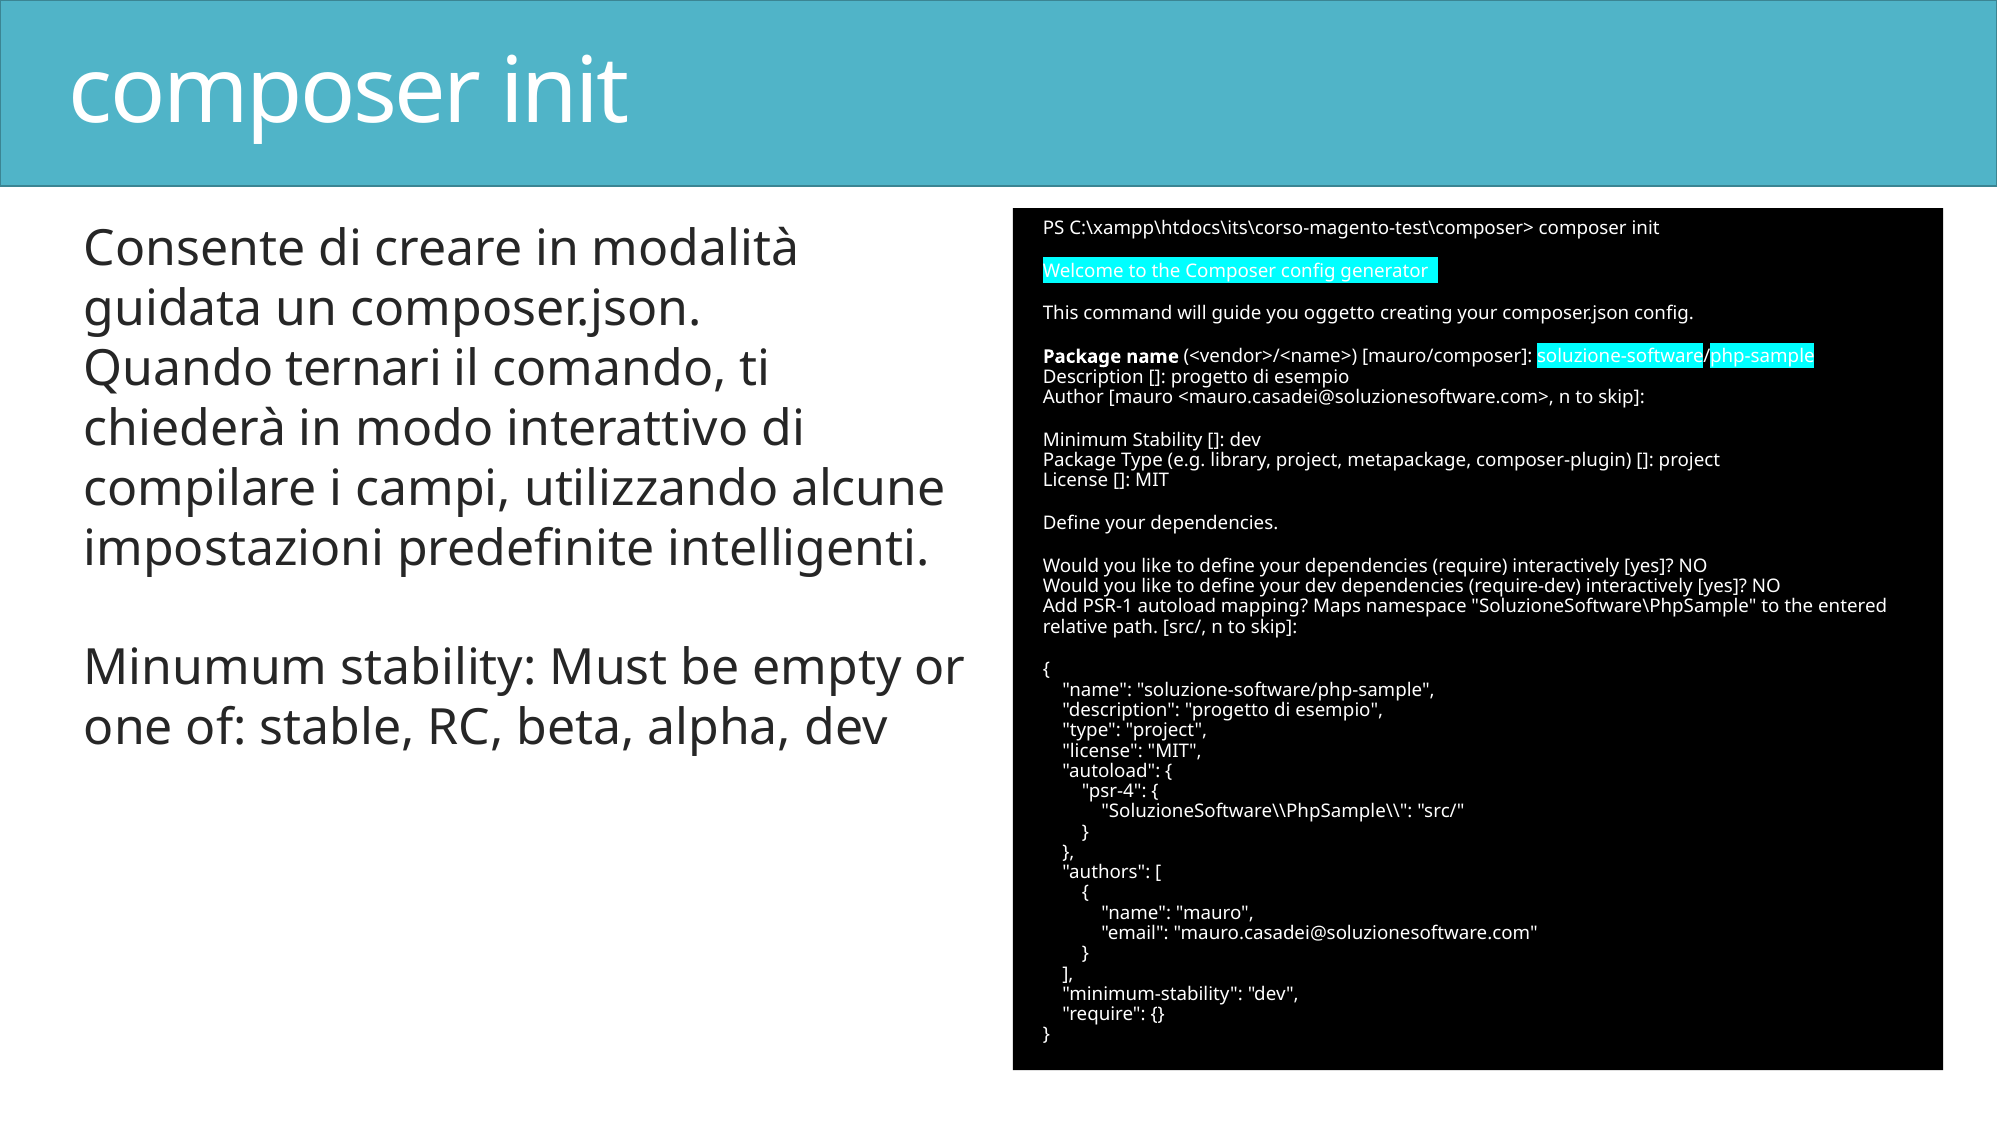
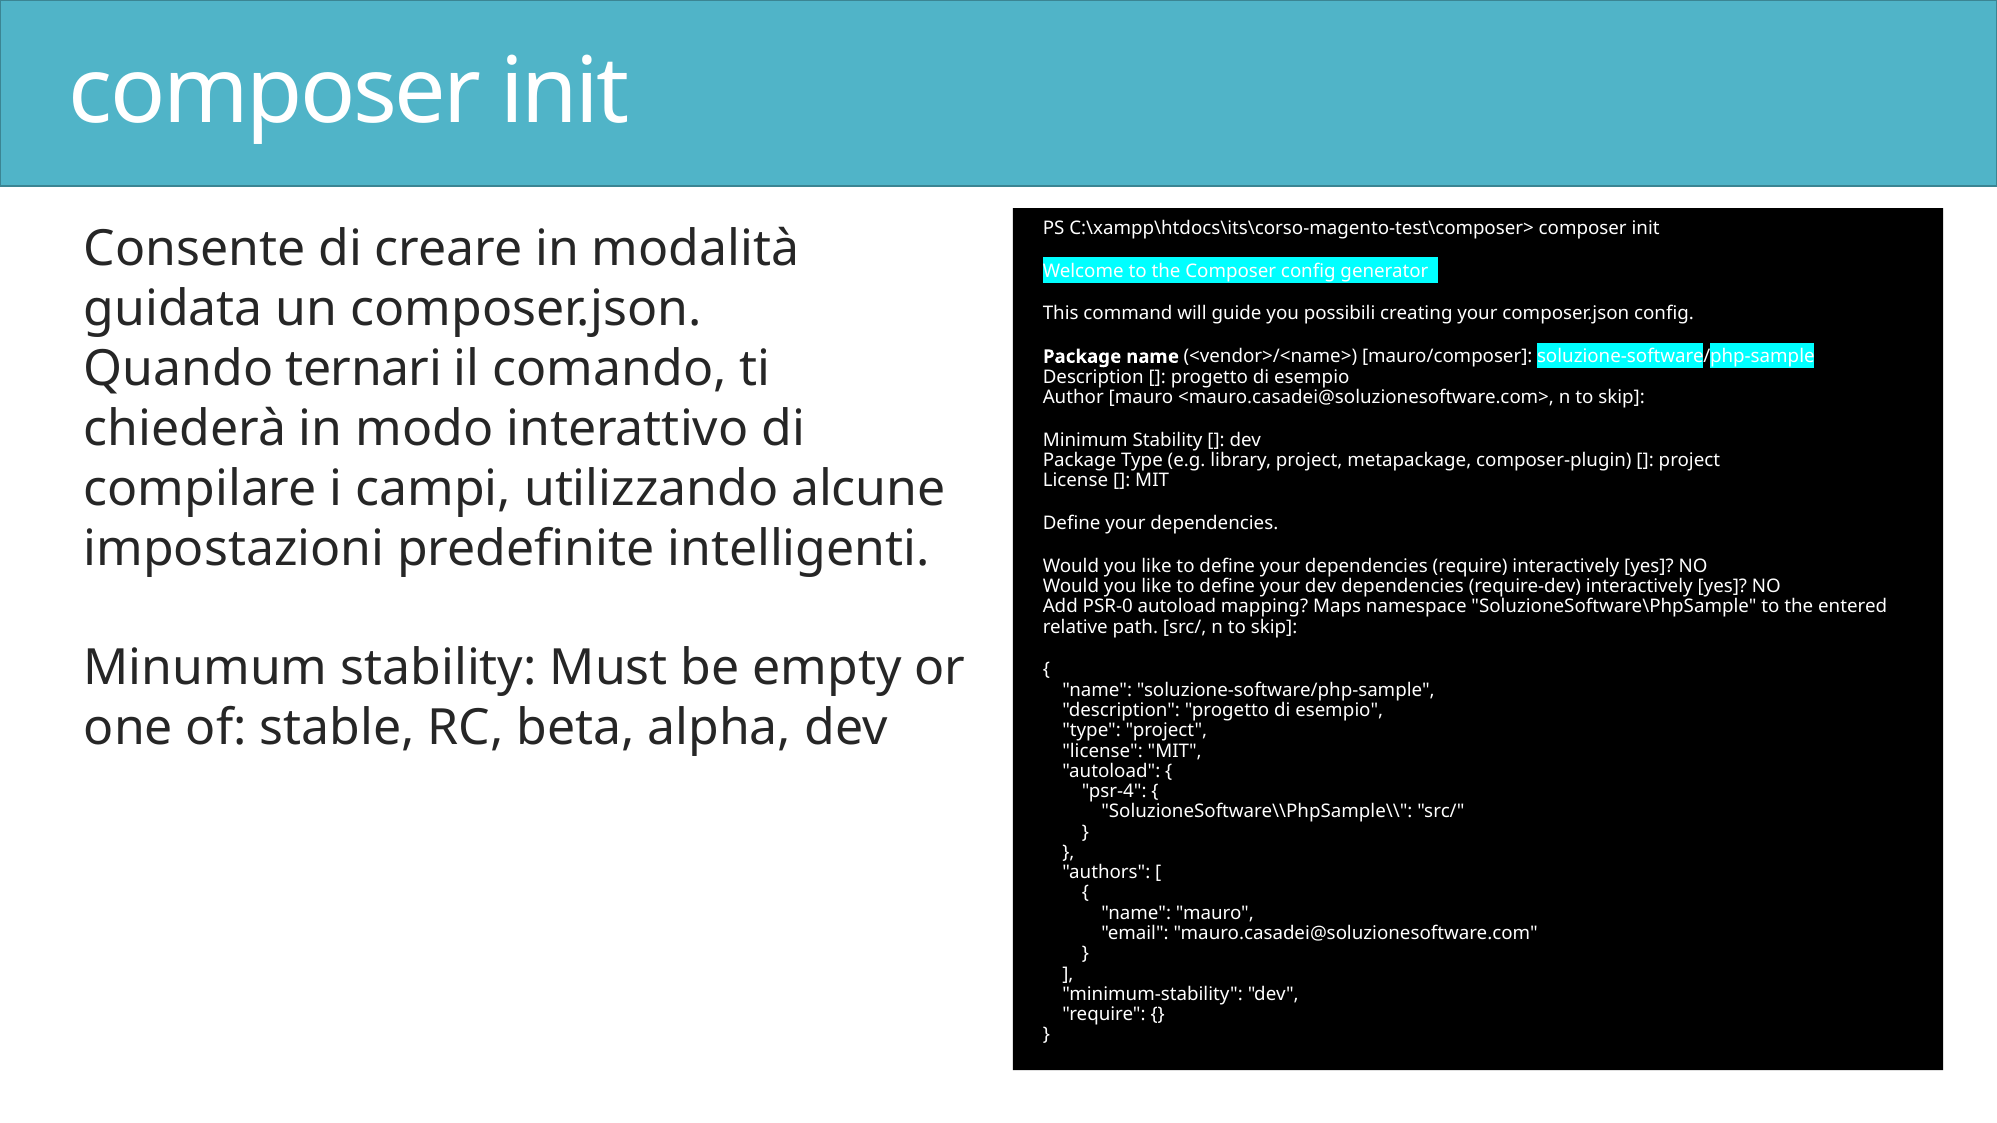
oggetto: oggetto -> possibili
PSR-1: PSR-1 -> PSR-0
